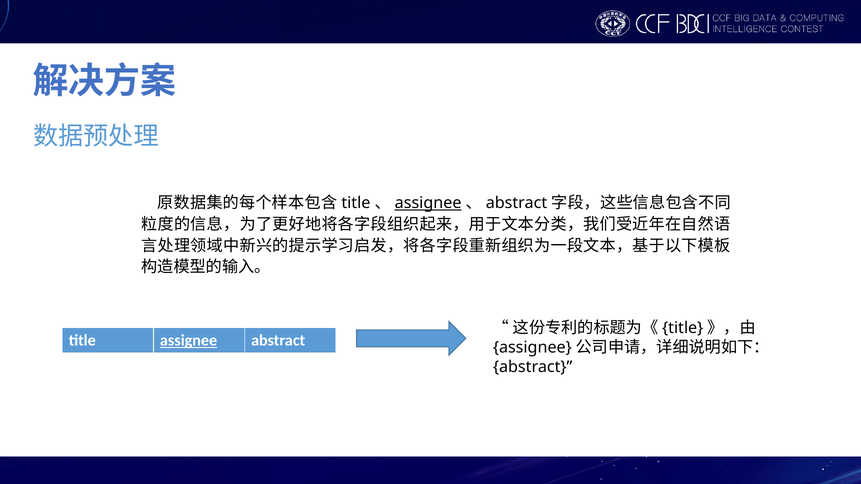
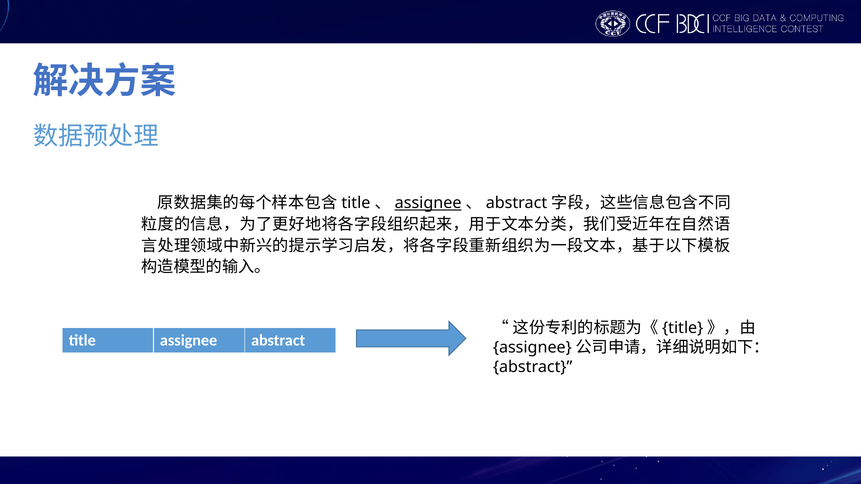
assignee at (189, 341) underline: present -> none
